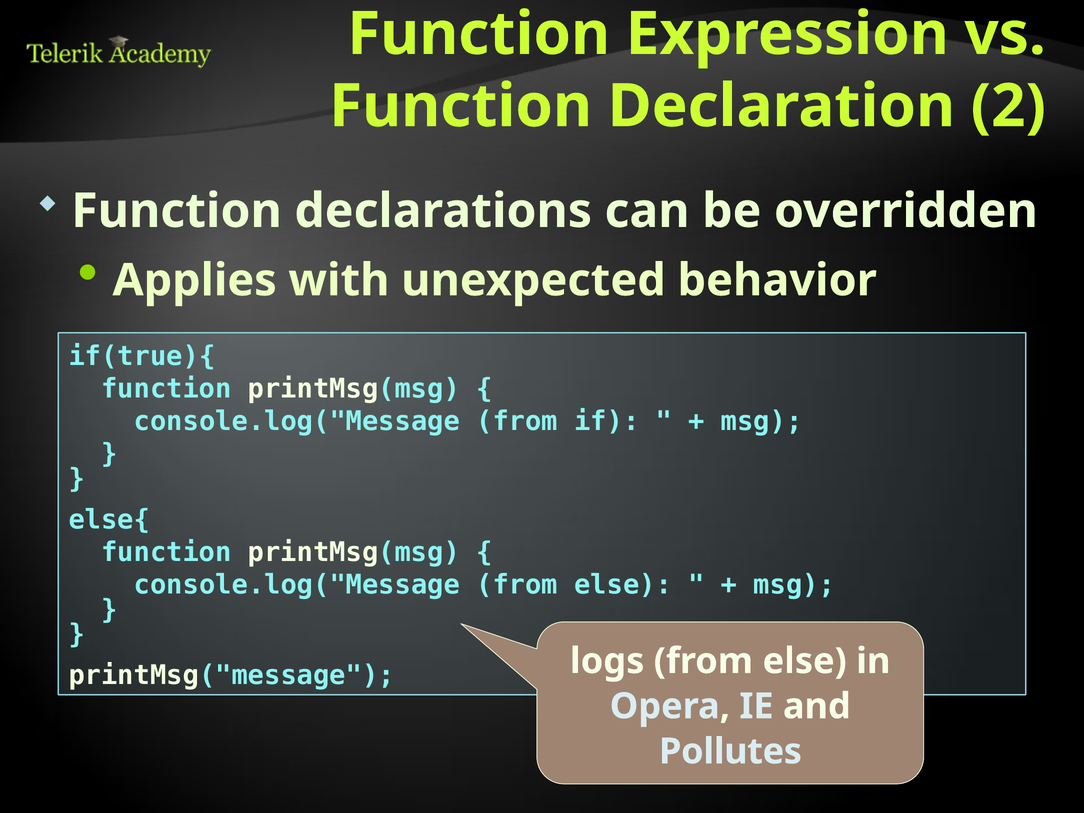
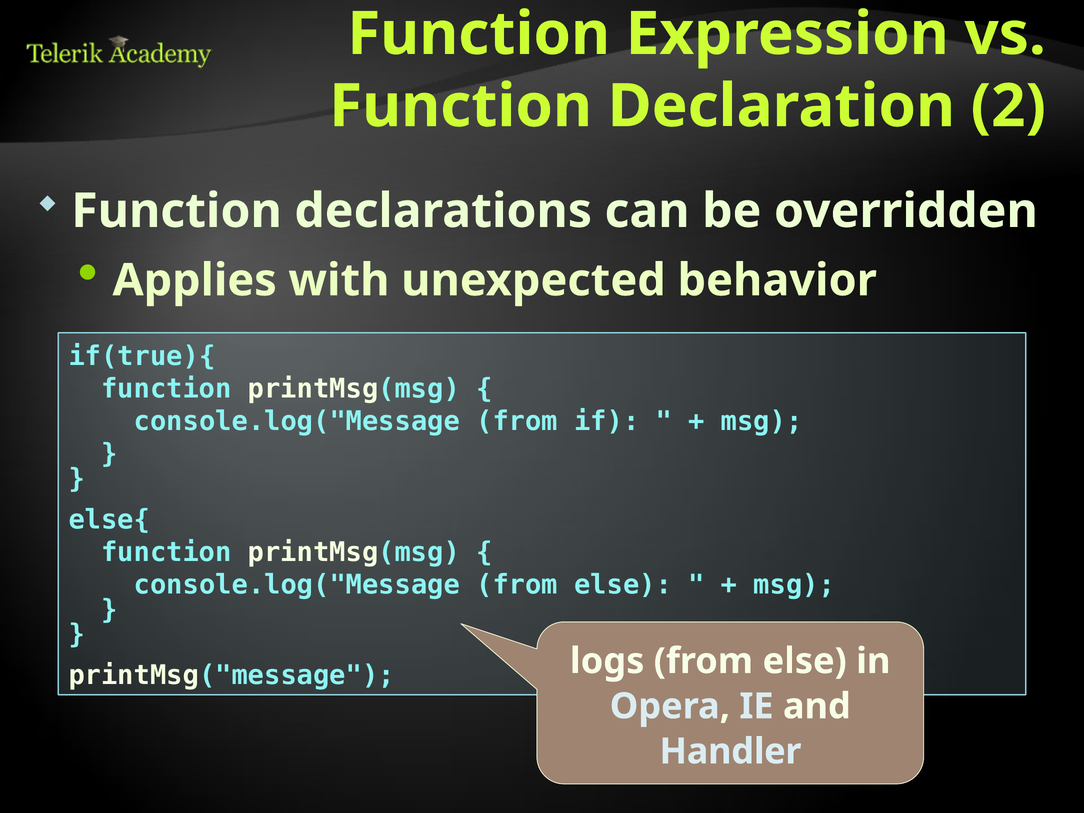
Pollutes: Pollutes -> Handler
